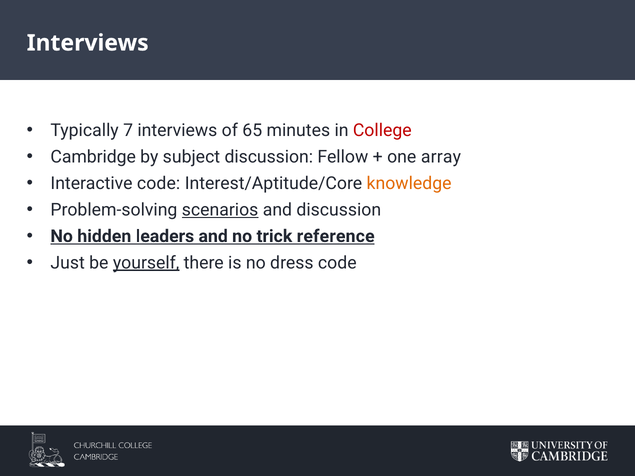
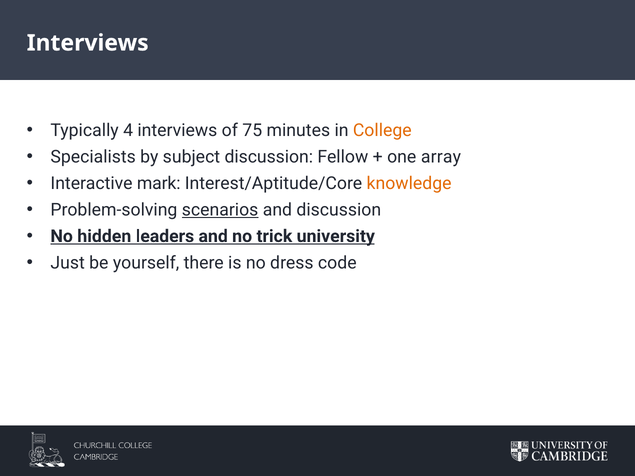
7: 7 -> 4
65: 65 -> 75
College colour: red -> orange
Cambridge: Cambridge -> Specialists
Interactive code: code -> mark
reference: reference -> university
yourself underline: present -> none
